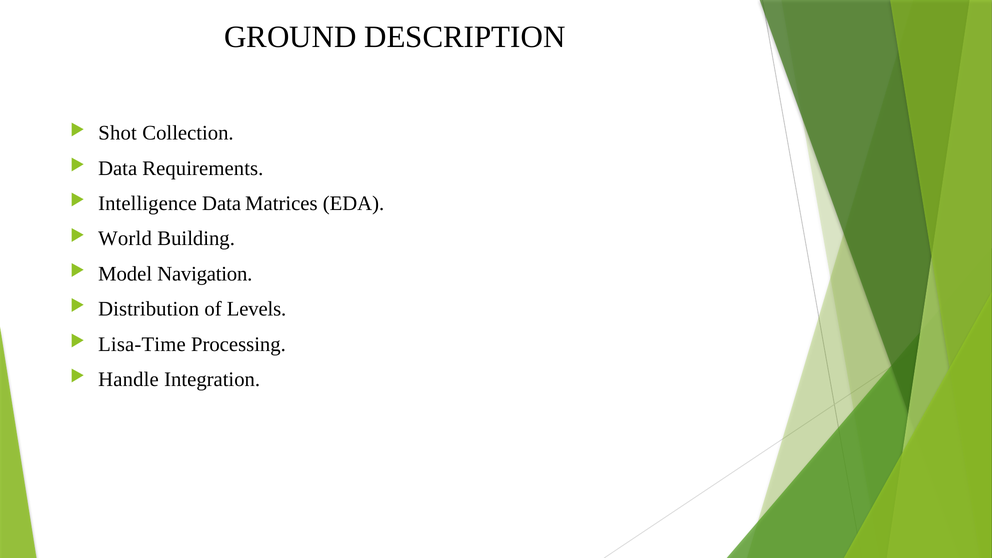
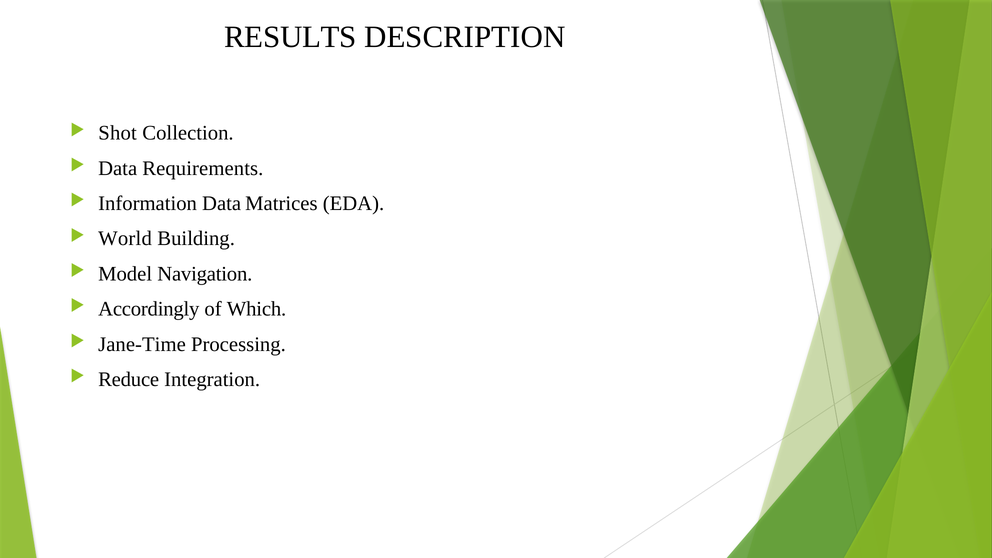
GROUND: GROUND -> RESULTS
Intelligence: Intelligence -> Information
Distribution: Distribution -> Accordingly
Levels: Levels -> Which
Lisa-Time: Lisa-Time -> Jane-Time
Handle: Handle -> Reduce
